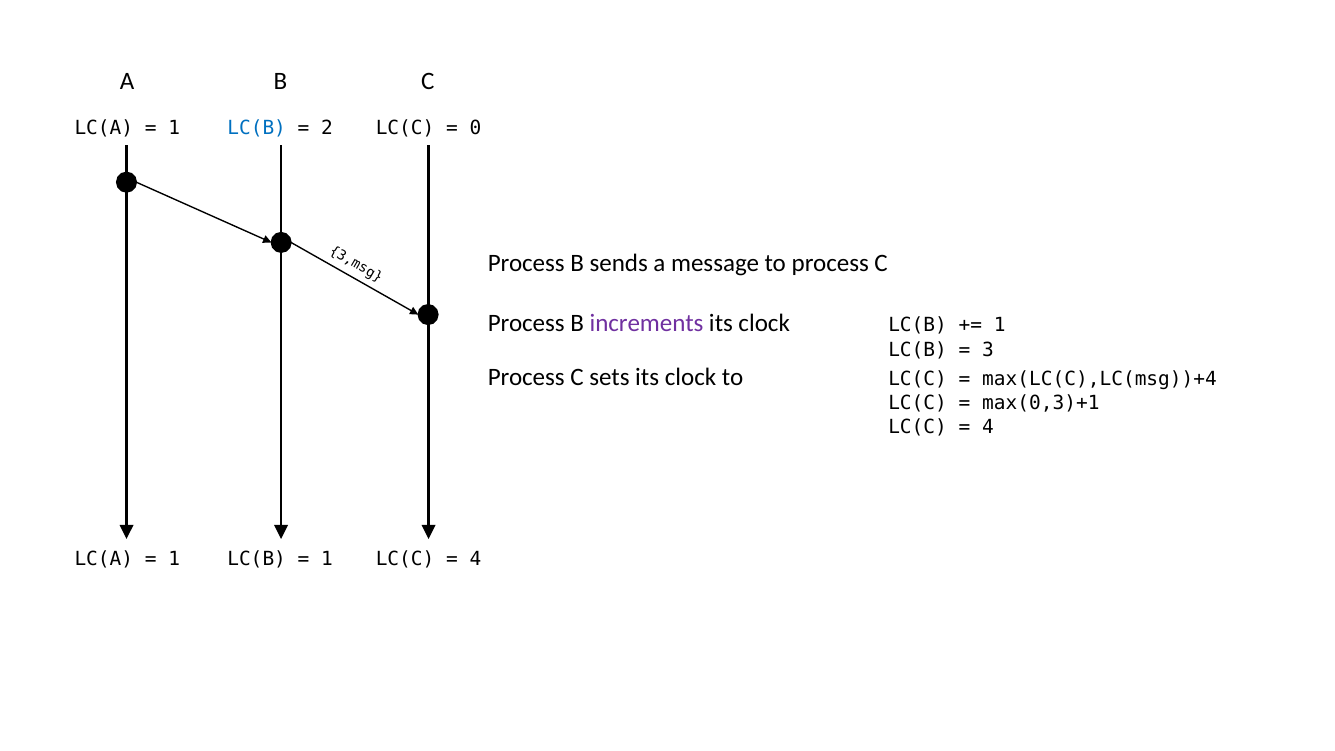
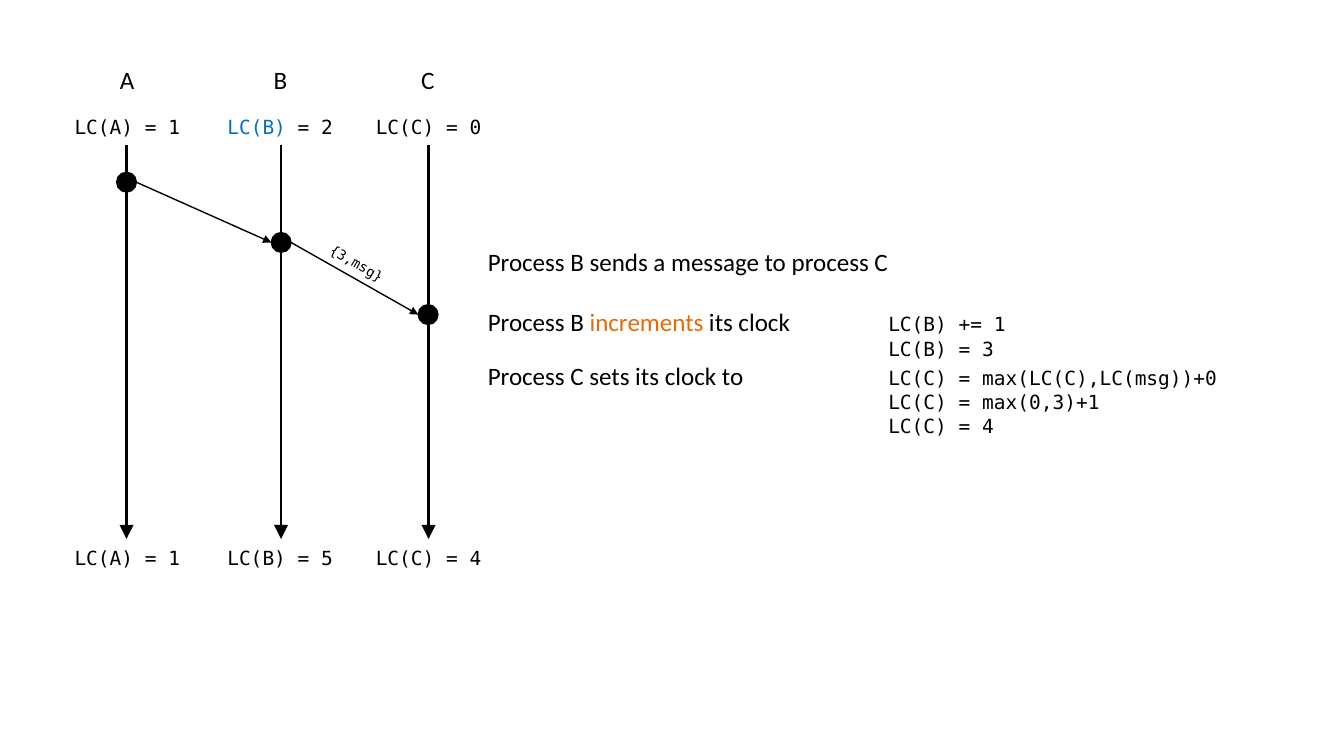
increments colour: purple -> orange
max(LC(C),LC(msg))+4: max(LC(C),LC(msg))+4 -> max(LC(C),LC(msg))+0
1 at (327, 559): 1 -> 5
